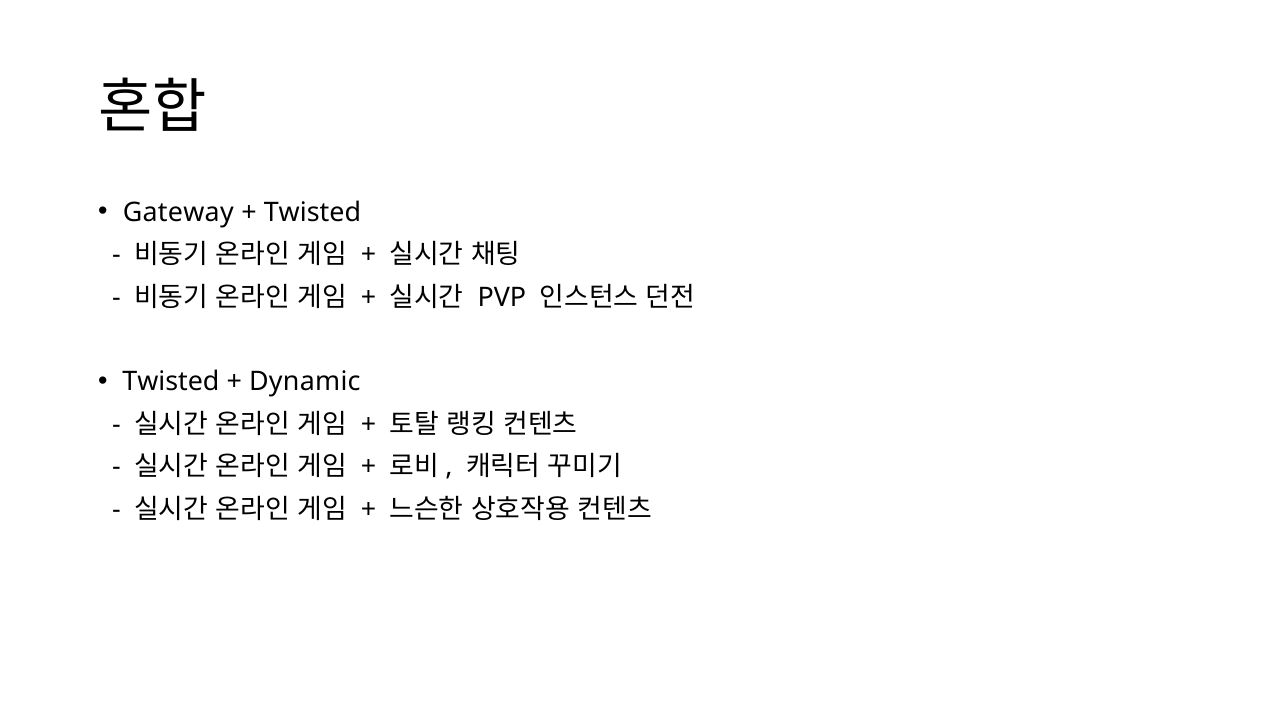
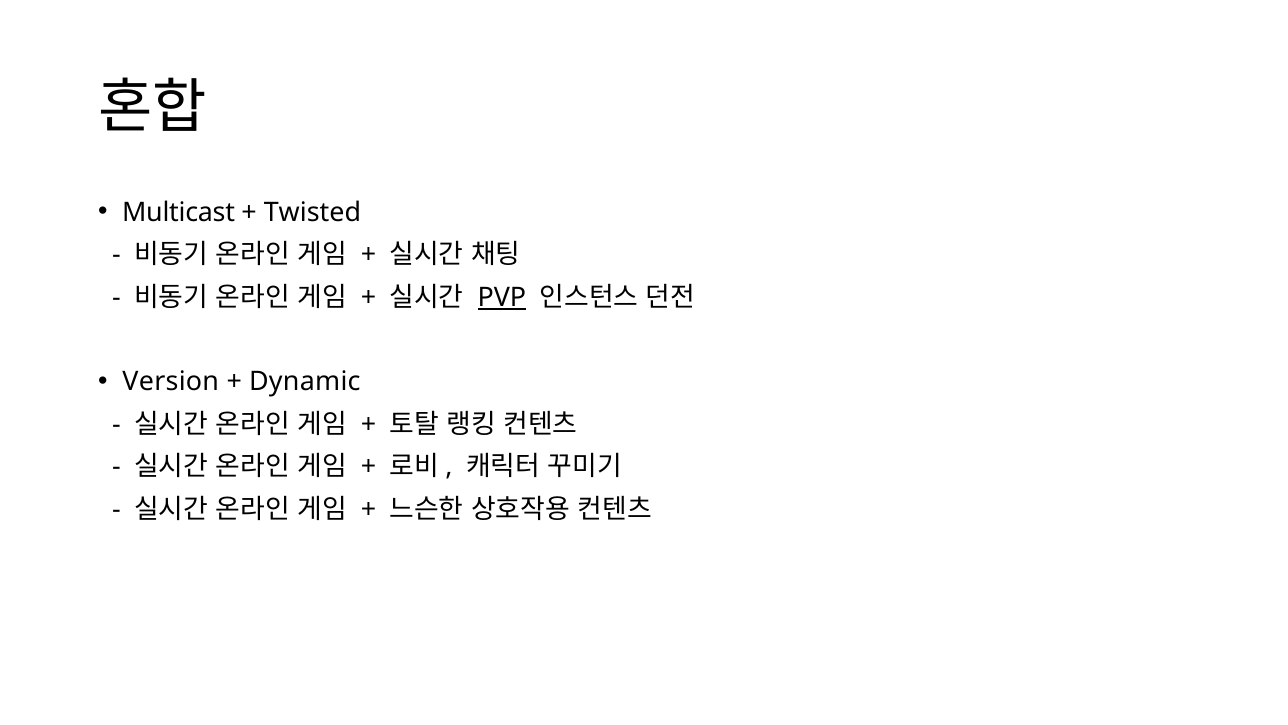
Gateway: Gateway -> Multicast
PVP underline: none -> present
Twisted at (171, 382): Twisted -> Version
